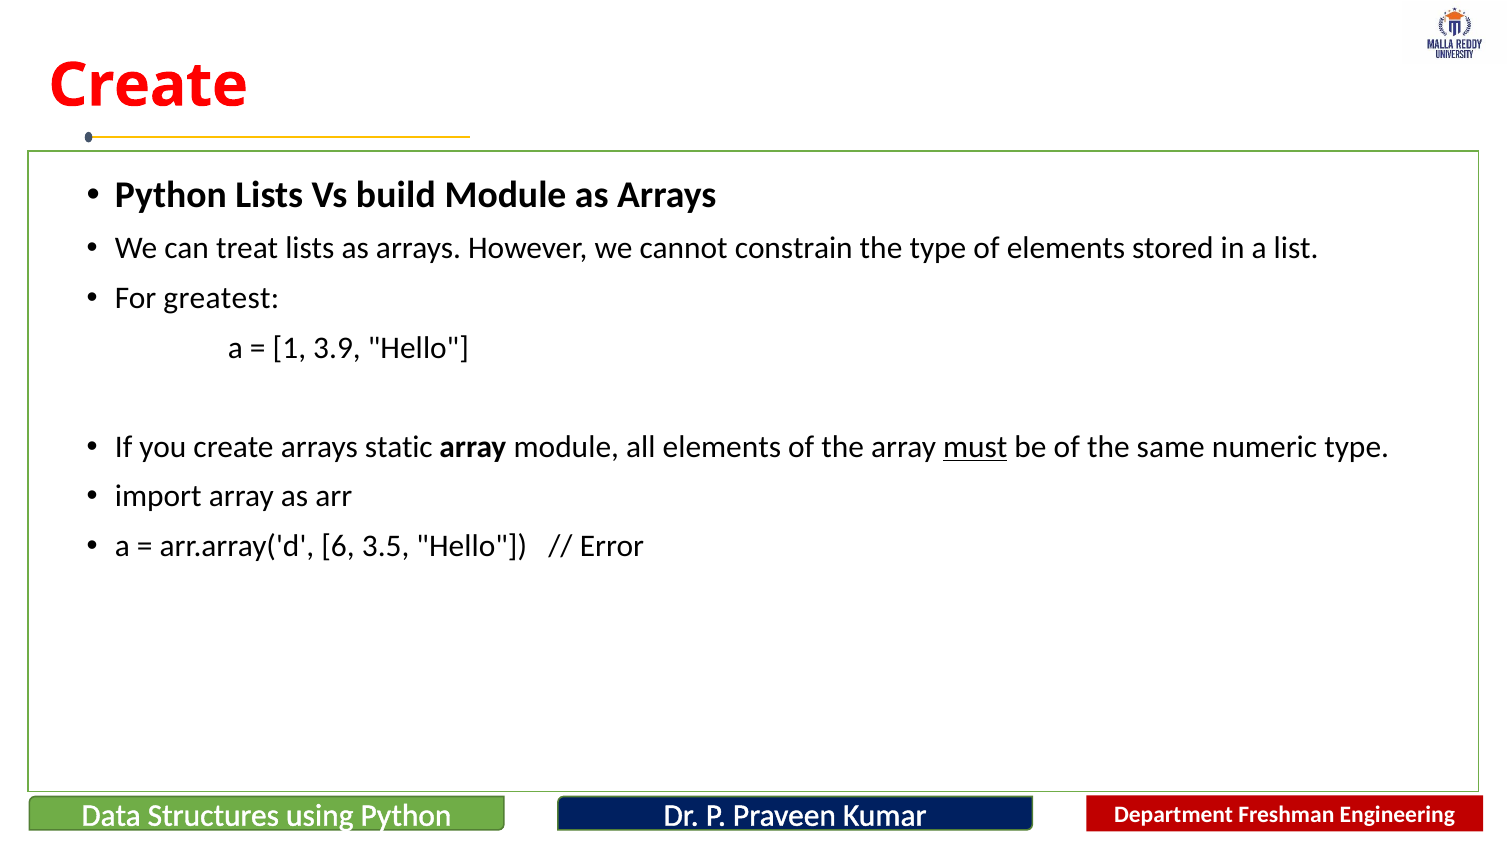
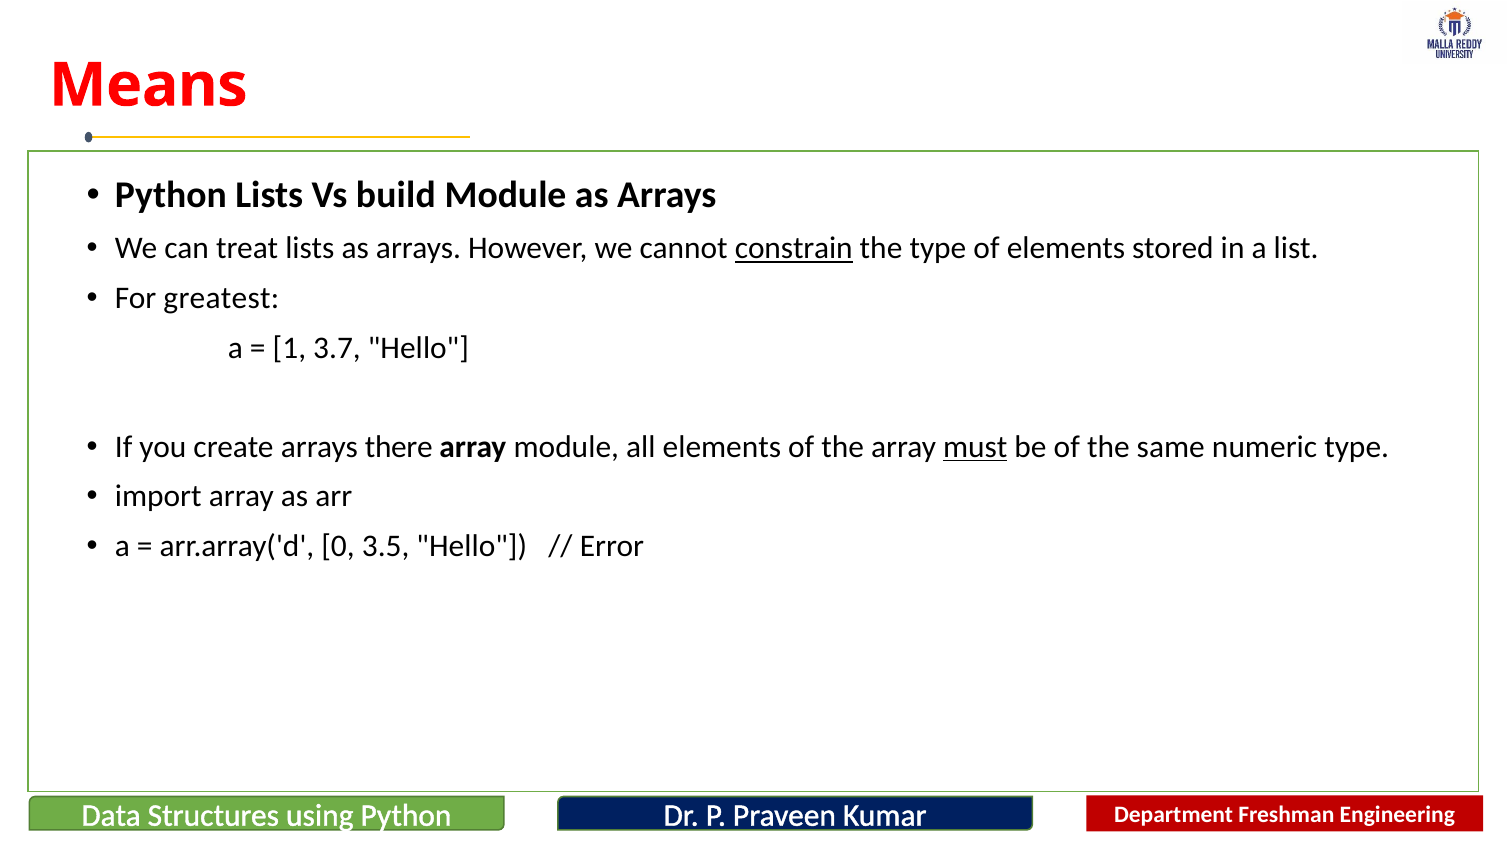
Create at (148, 85): Create -> Means
constrain underline: none -> present
3.9: 3.9 -> 3.7
static: static -> there
6: 6 -> 0
